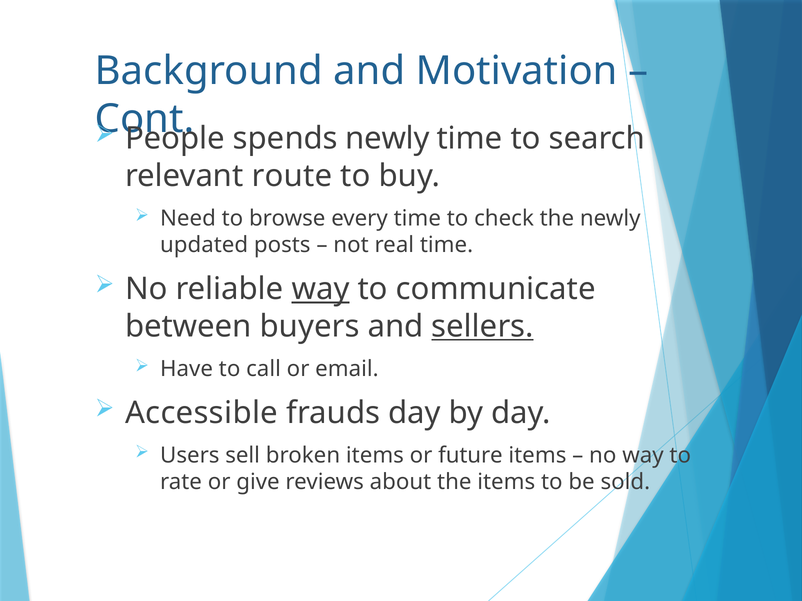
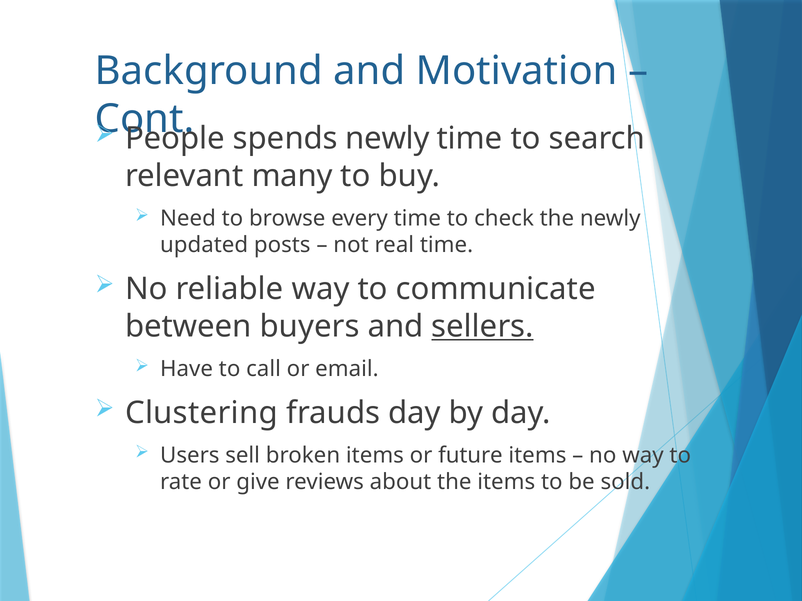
route: route -> many
way at (321, 289) underline: present -> none
Accessible: Accessible -> Clustering
